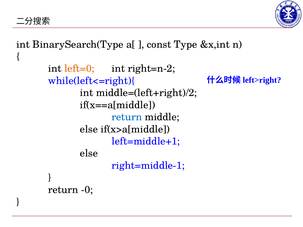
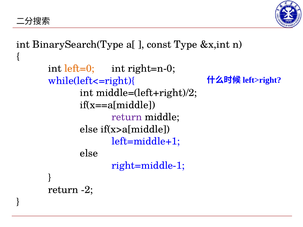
right=n-2: right=n-2 -> right=n-0
return at (127, 117) colour: blue -> purple
-0: -0 -> -2
